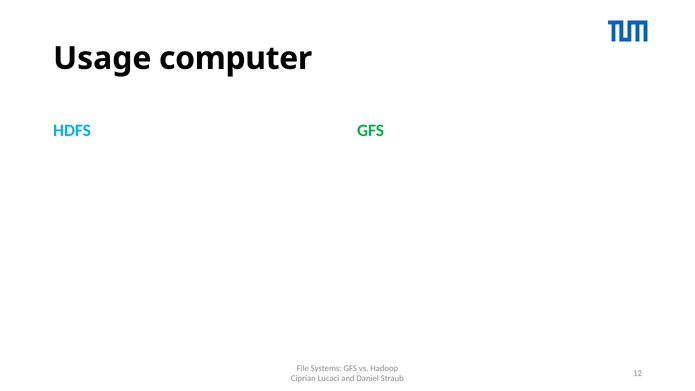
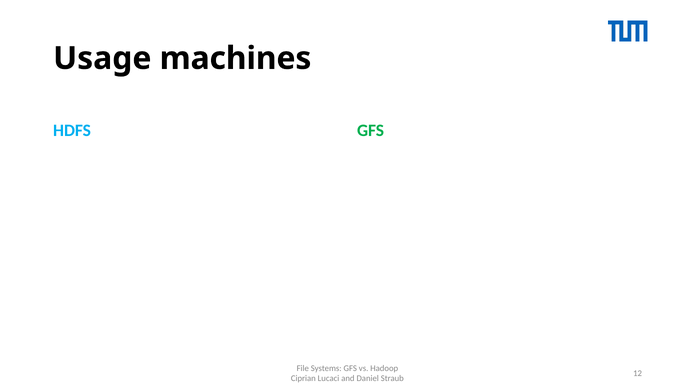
computer: computer -> machines
